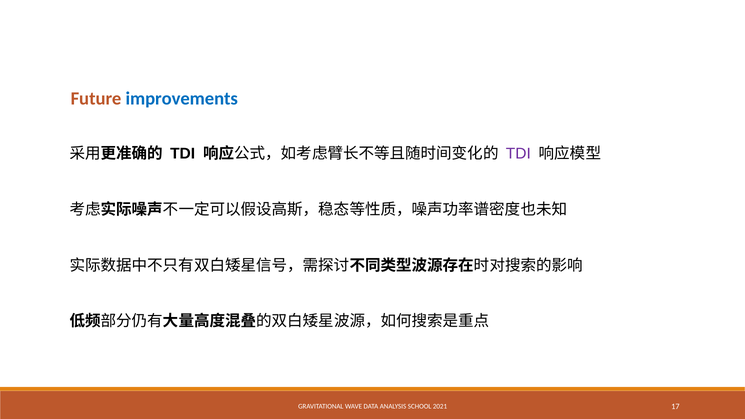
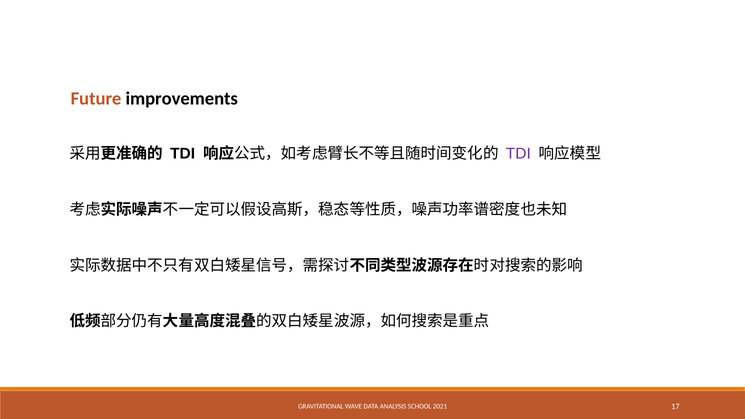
improvements colour: blue -> black
